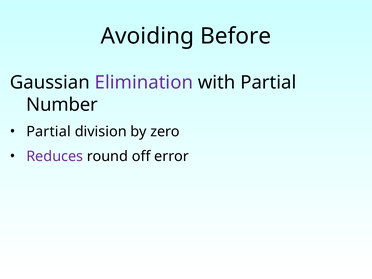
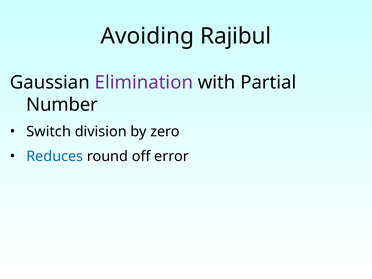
Before: Before -> Rajibul
Partial at (49, 132): Partial -> Switch
Reduces colour: purple -> blue
